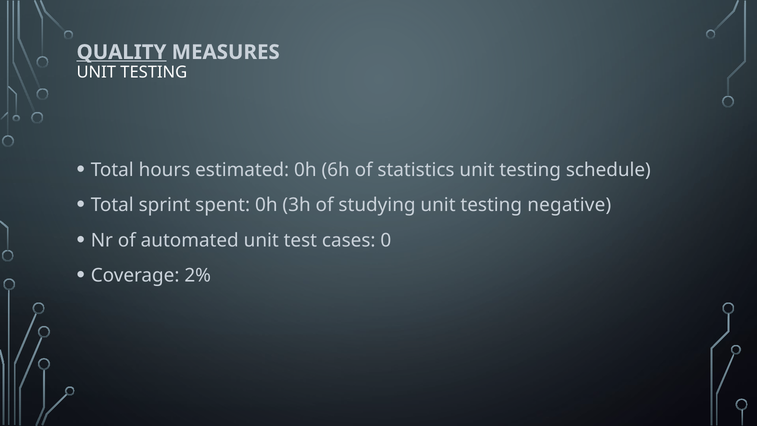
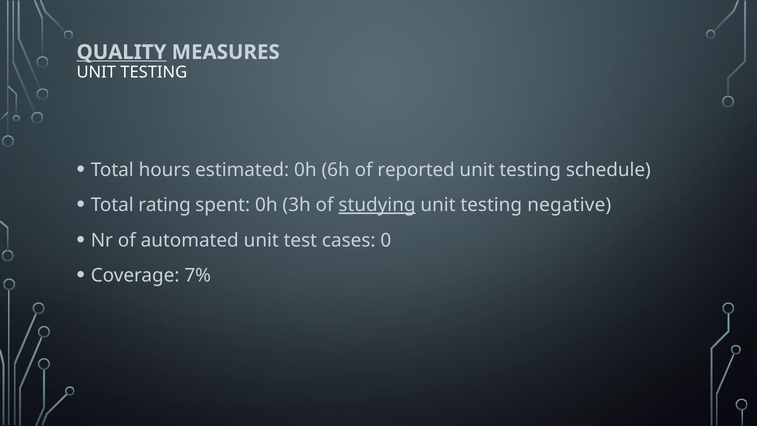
statistics: statistics -> reported
sprint: sprint -> rating
studying underline: none -> present
2%: 2% -> 7%
